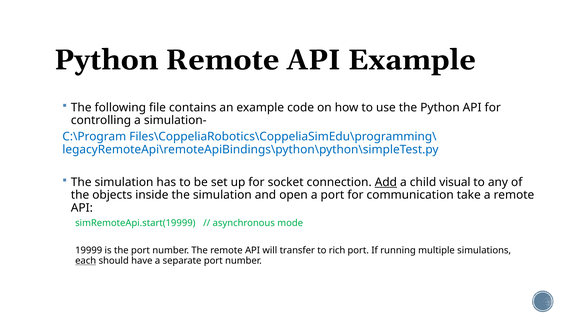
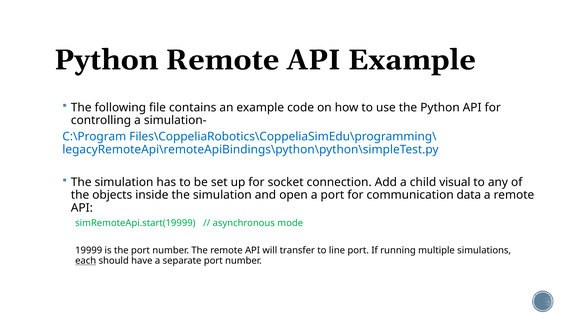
Add underline: present -> none
take: take -> data
rich: rich -> line
